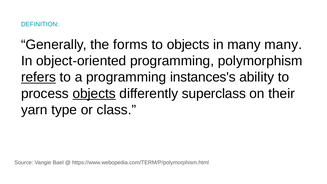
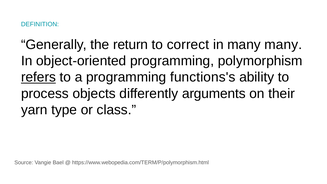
forms: forms -> return
to objects: objects -> correct
instances's: instances's -> functions's
objects at (94, 94) underline: present -> none
superclass: superclass -> arguments
